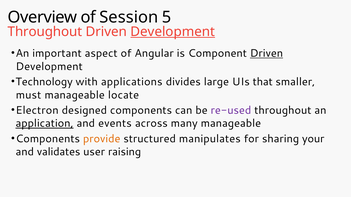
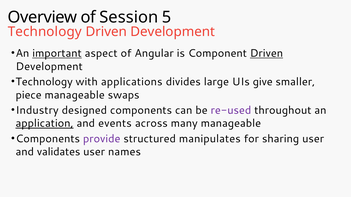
Throughout at (45, 32): Throughout -> Technology
Development at (173, 32) underline: present -> none
important underline: none -> present
that: that -> give
must: must -> piece
locate: locate -> swaps
Electron: Electron -> Industry
provide colour: orange -> purple
sharing your: your -> user
raising: raising -> names
